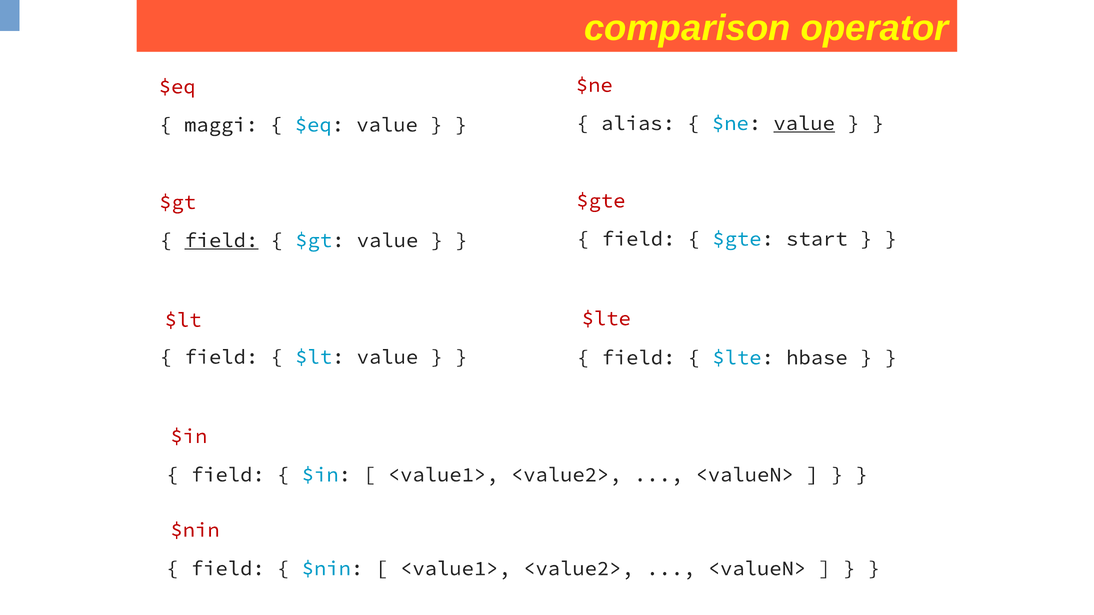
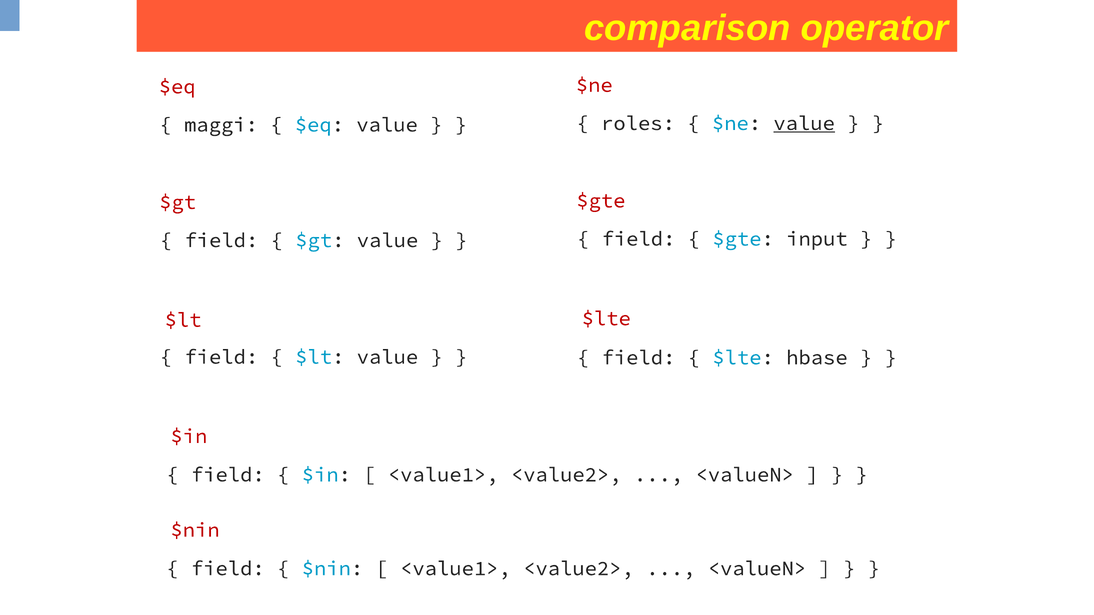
alias: alias -> roles
start: start -> input
field at (221, 240) underline: present -> none
